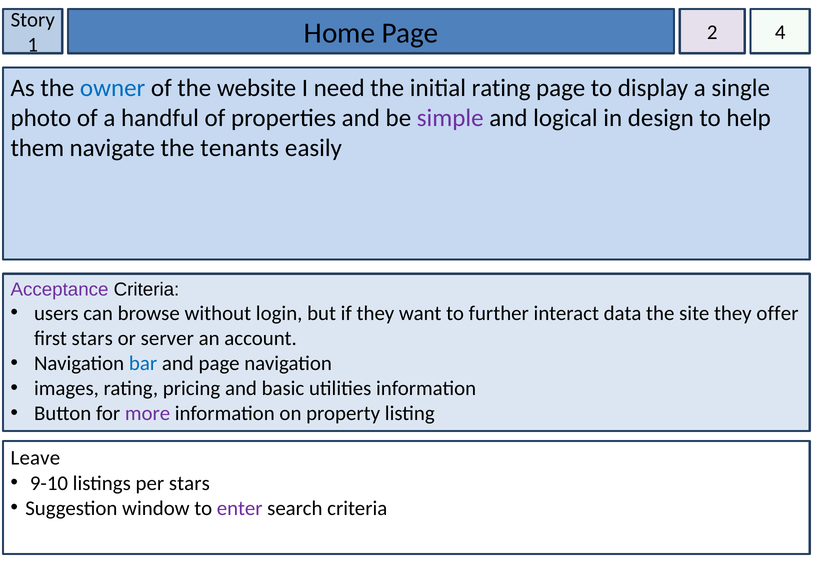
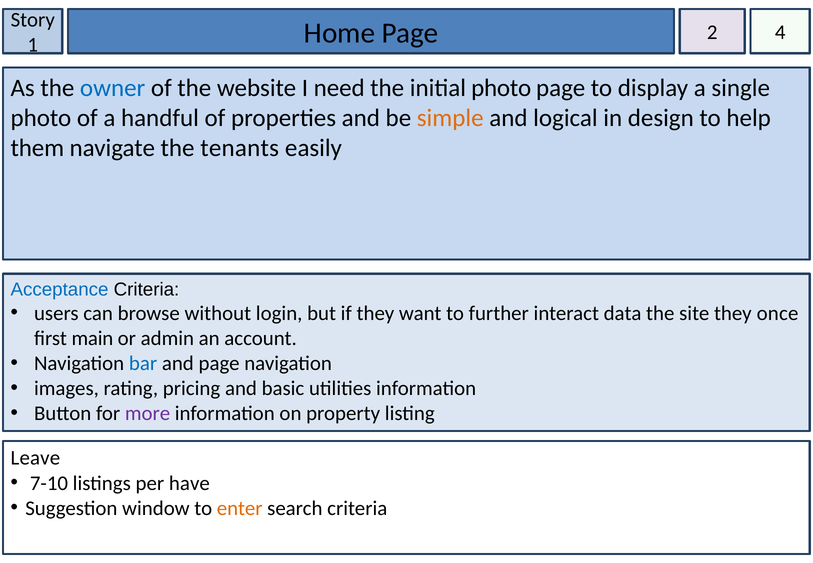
initial rating: rating -> photo
simple colour: purple -> orange
Acceptance colour: purple -> blue
offer: offer -> once
first stars: stars -> main
server: server -> admin
9-10: 9-10 -> 7-10
per stars: stars -> have
enter colour: purple -> orange
